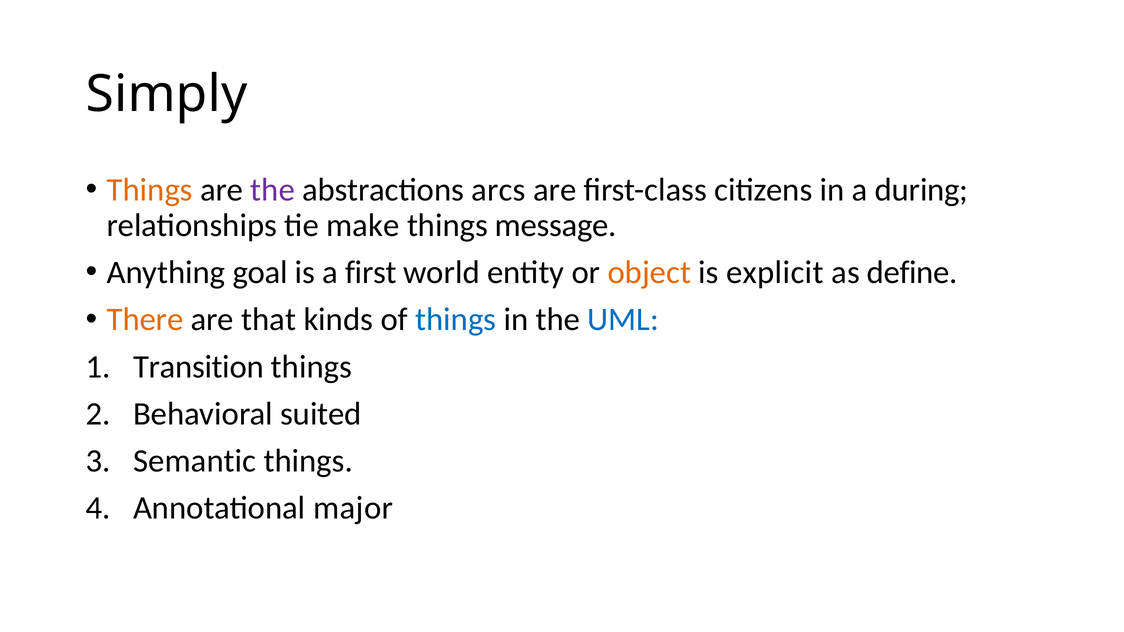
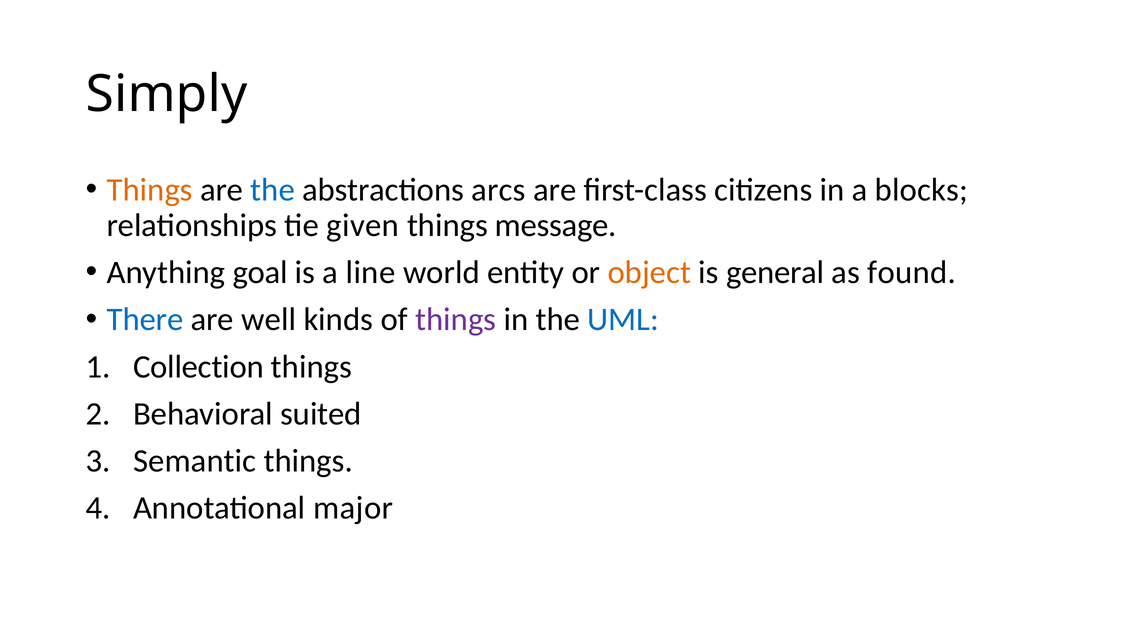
the at (273, 190) colour: purple -> blue
during: during -> blocks
make: make -> given
first: first -> line
explicit: explicit -> general
define: define -> found
There colour: orange -> blue
that: that -> well
things at (456, 320) colour: blue -> purple
Transition: Transition -> Collection
